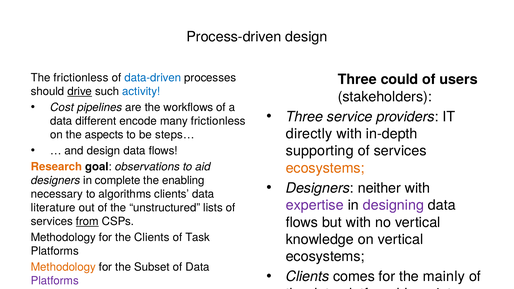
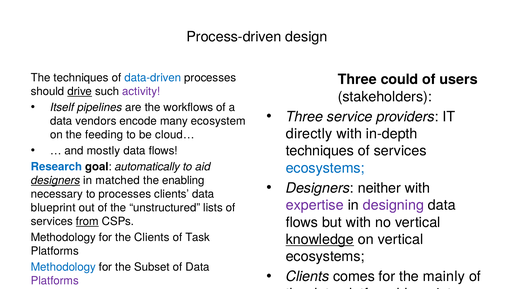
The frictionless: frictionless -> techniques
activity colour: blue -> purple
Cost: Cost -> Itself
different: different -> vendors
many frictionless: frictionless -> ecosystem
aspects: aspects -> feeding
steps…: steps… -> cloud…
and design: design -> mostly
supporting at (320, 151): supporting -> techniques
Research colour: orange -> blue
observations: observations -> automatically
ecosystems at (325, 168) colour: orange -> blue
designers at (55, 180) underline: none -> present
complete: complete -> matched
to algorithms: algorithms -> processes
literature at (53, 208): literature -> blueprint
knowledge underline: none -> present
Methodology at (63, 267) colour: orange -> blue
